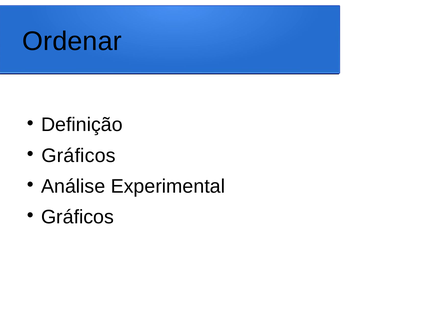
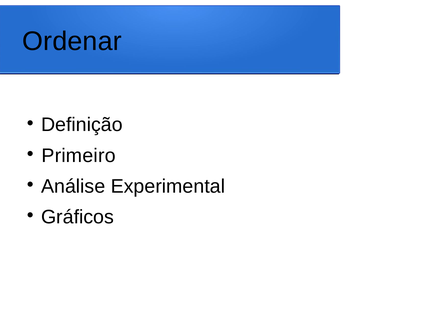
Gráficos at (79, 156): Gráficos -> Primeiro
